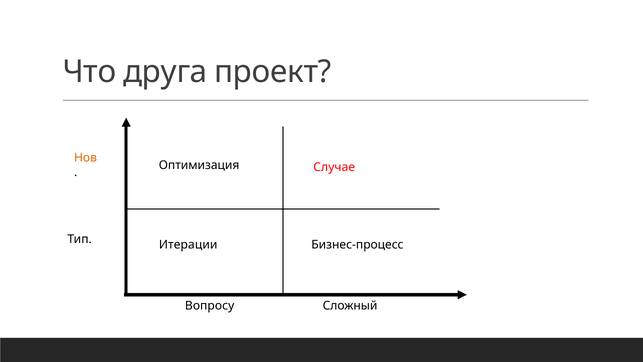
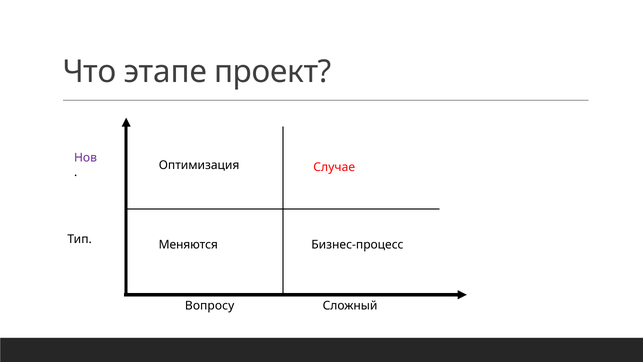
друга: друга -> этапе
Нов colour: orange -> purple
Итерации: Итерации -> Меняются
